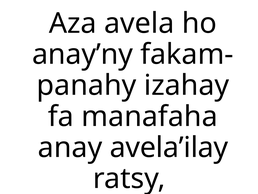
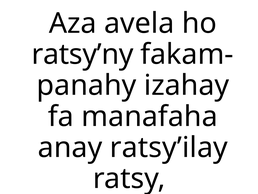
anay’ny: anay’ny -> ratsy’ny
avela’ilay: avela’ilay -> ratsy’ilay
